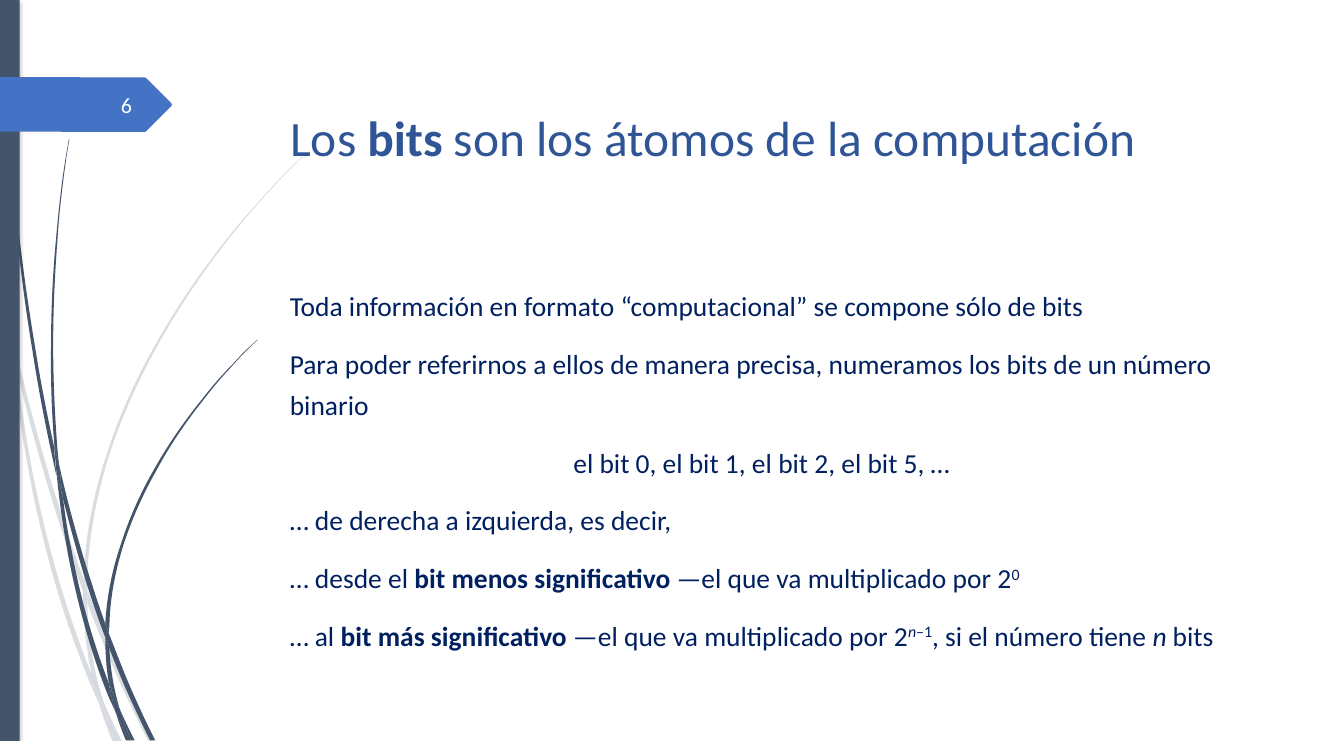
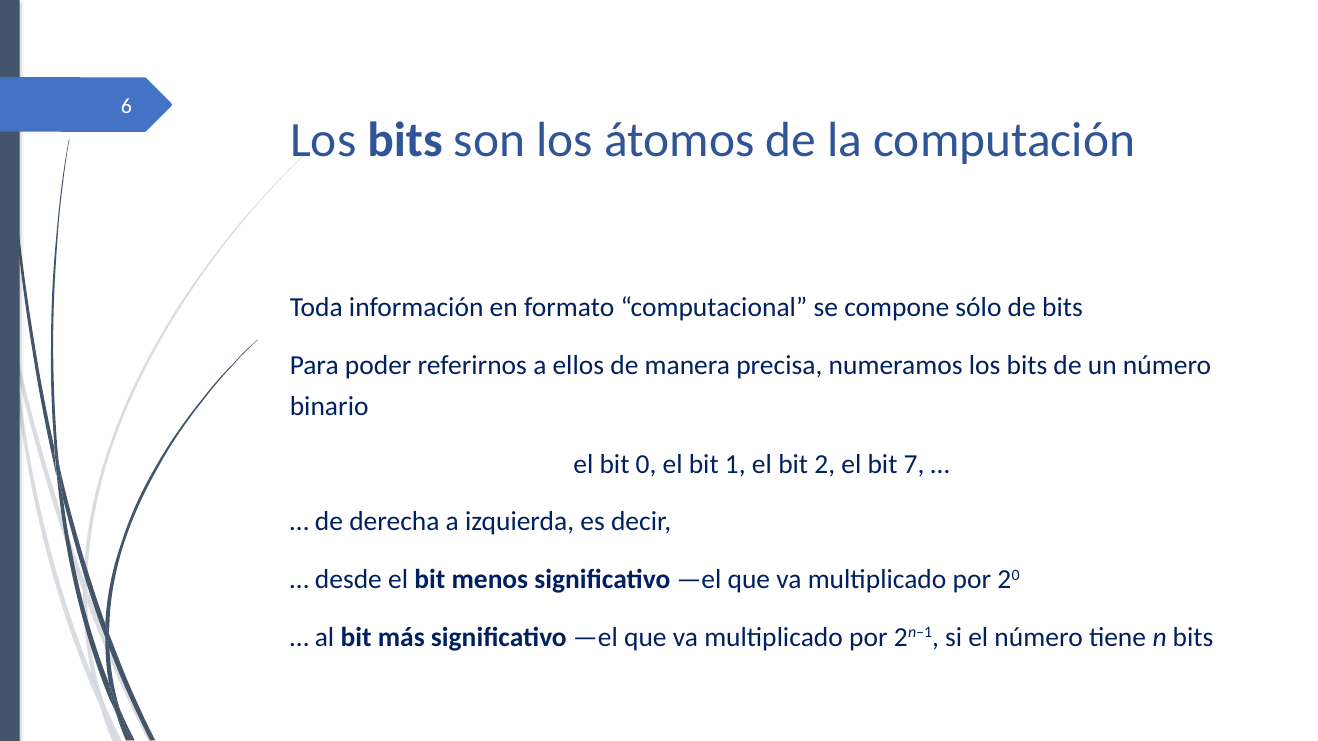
5: 5 -> 7
